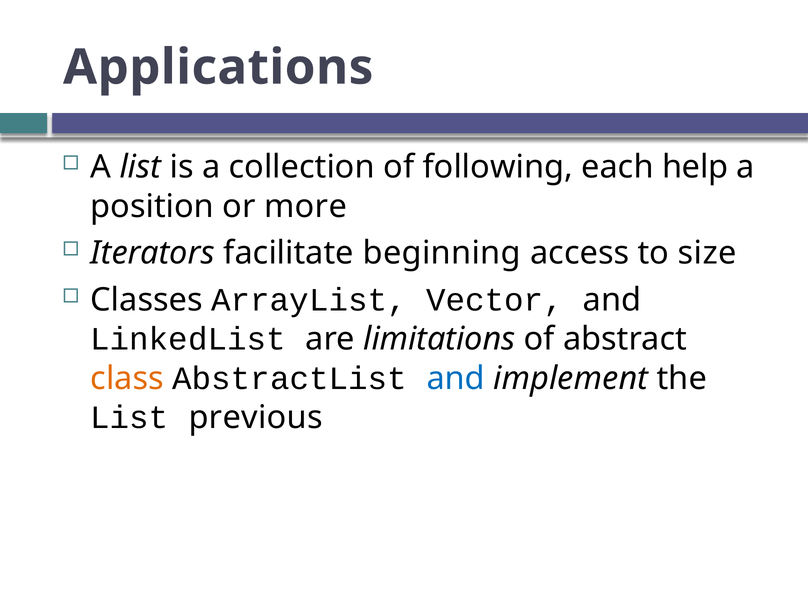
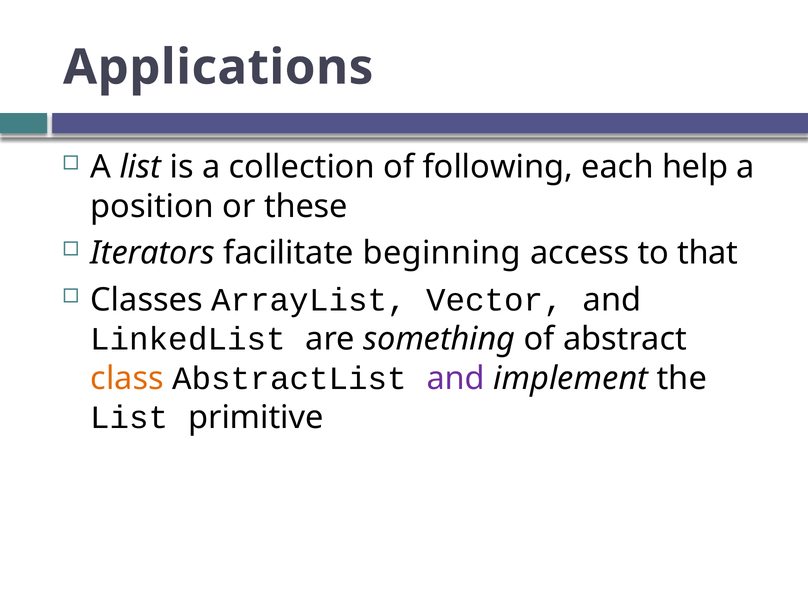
more: more -> these
size: size -> that
limitations: limitations -> something
and at (456, 378) colour: blue -> purple
previous: previous -> primitive
